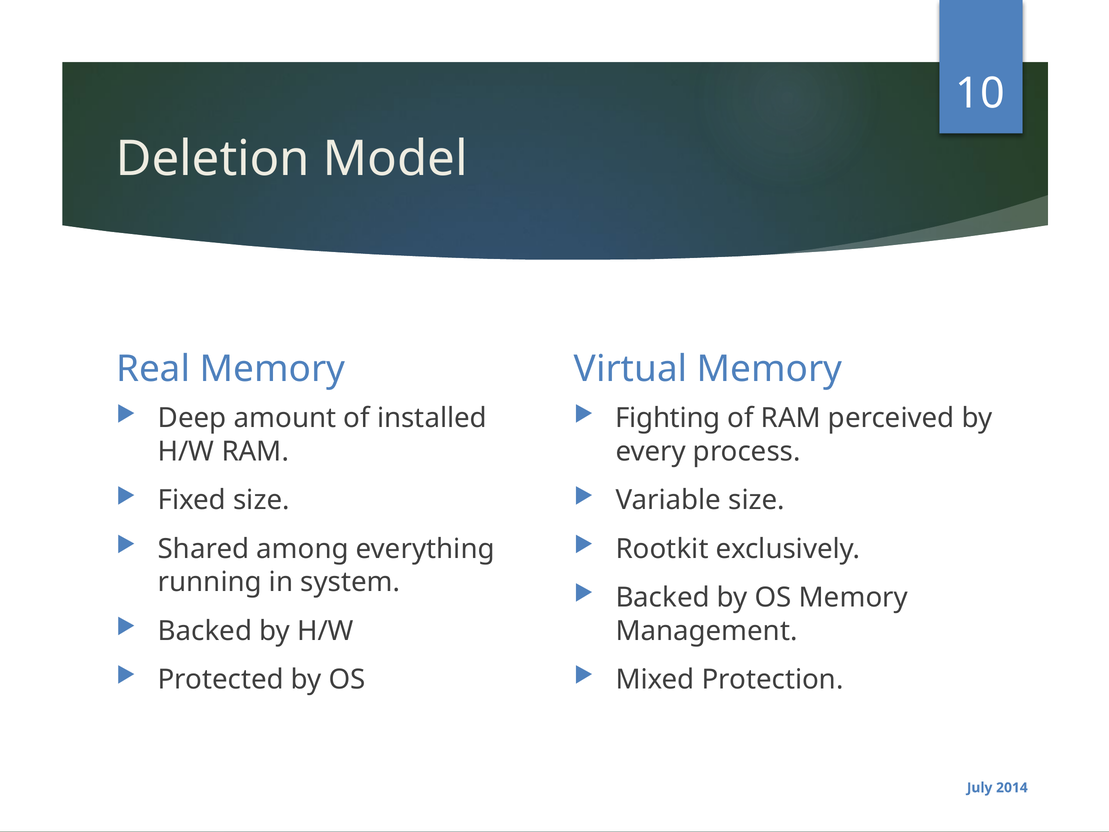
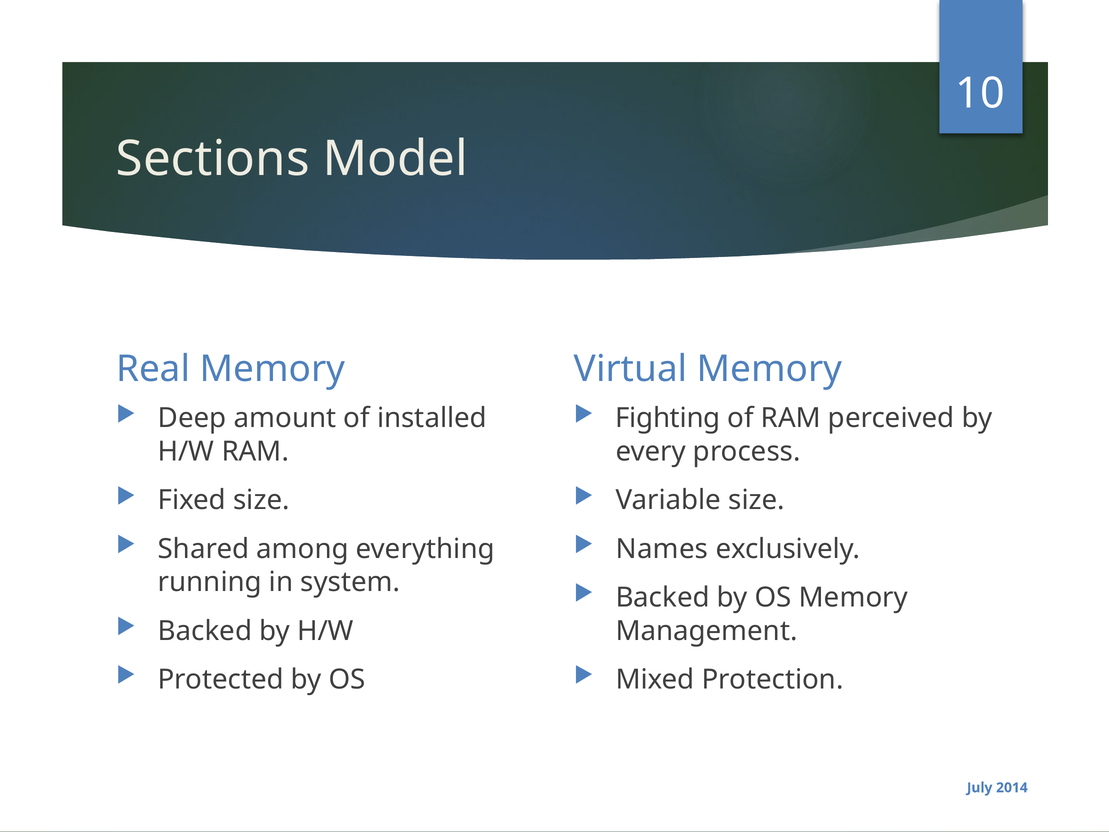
Deletion: Deletion -> Sections
Rootkit: Rootkit -> Names
